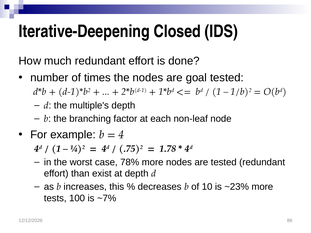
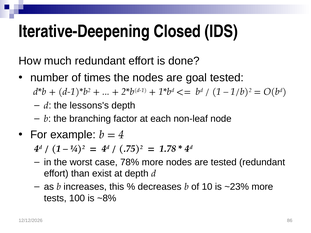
multiple's: multiple's -> lessons's
~7%: ~7% -> ~8%
